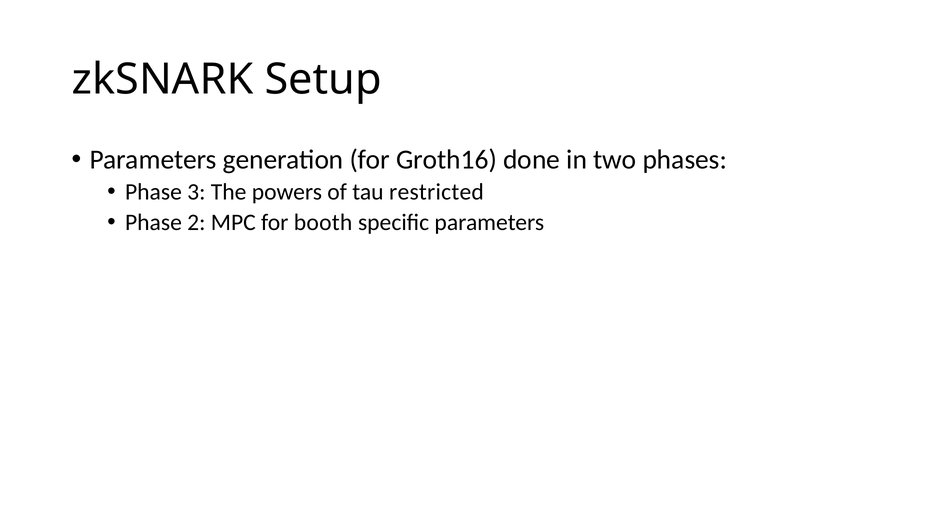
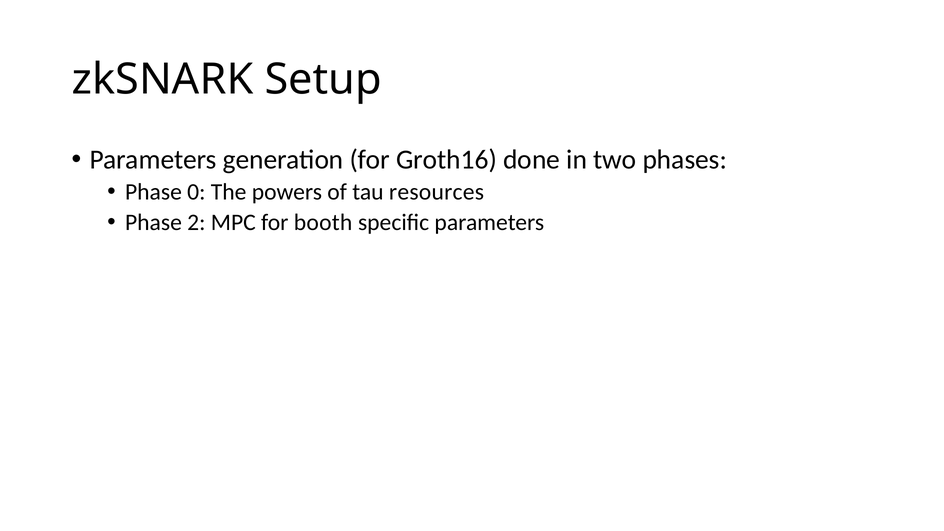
3: 3 -> 0
restricted: restricted -> resources
